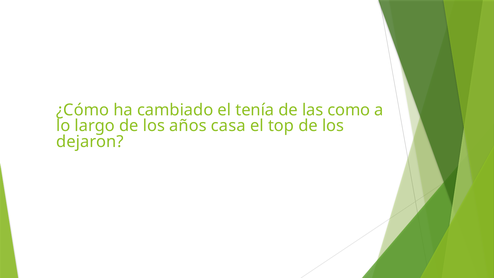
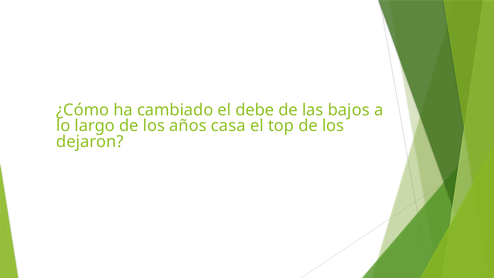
tenía: tenía -> debe
como: como -> bajos
